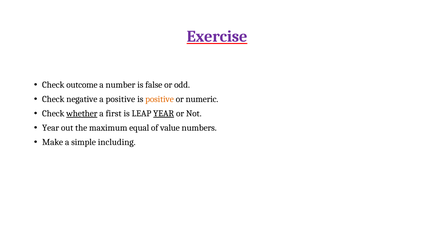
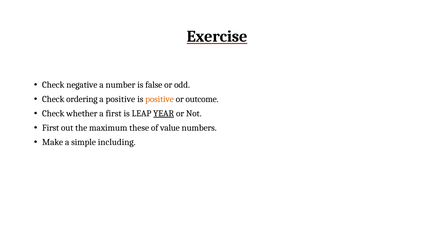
Exercise colour: purple -> black
outcome: outcome -> negative
negative: negative -> ordering
numeric: numeric -> outcome
whether underline: present -> none
Year at (51, 128): Year -> First
equal: equal -> these
